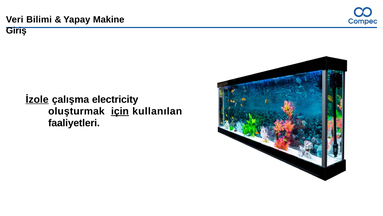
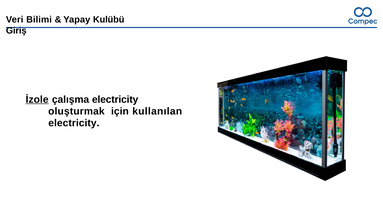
Makine: Makine -> Kulübü
için underline: present -> none
faaliyetleri at (74, 123): faaliyetleri -> electricity
